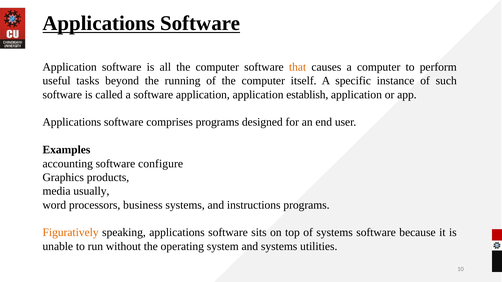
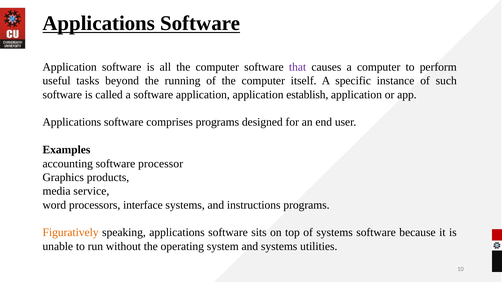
that colour: orange -> purple
configure: configure -> processor
usually: usually -> service
business: business -> interface
